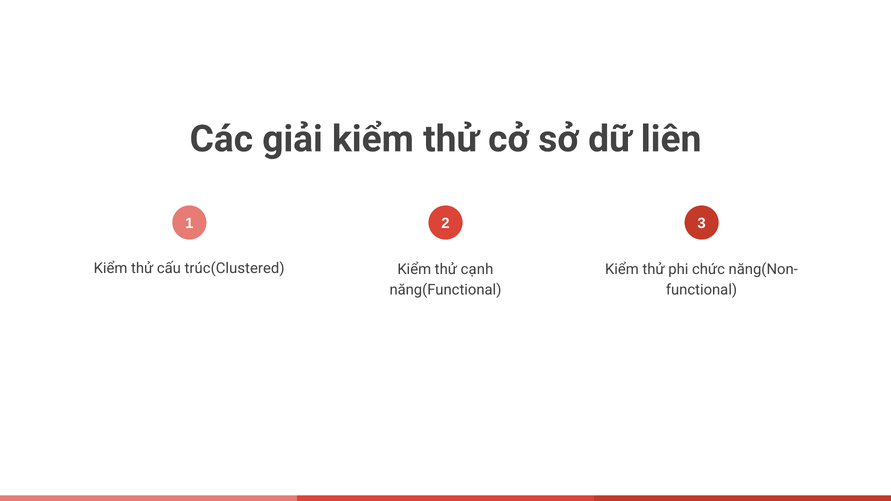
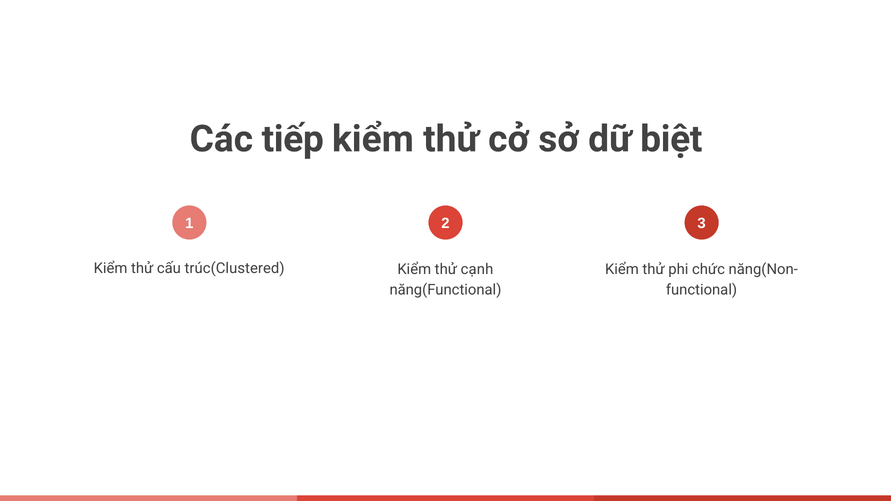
giải: giải -> tiếp
liên: liên -> biệt
